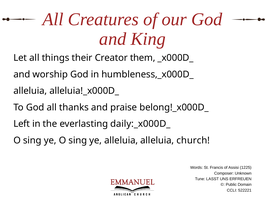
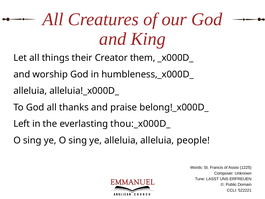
daily:_x000D_: daily:_x000D_ -> thou:_x000D_
church: church -> people
